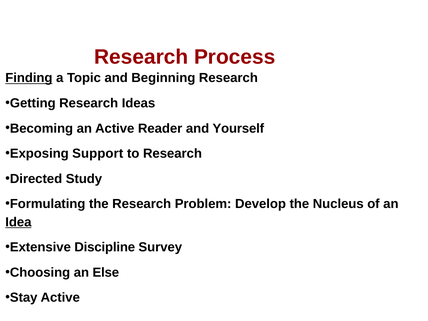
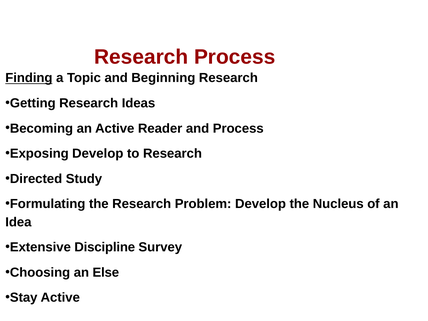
and Yourself: Yourself -> Process
Exposing Support: Support -> Develop
Idea underline: present -> none
